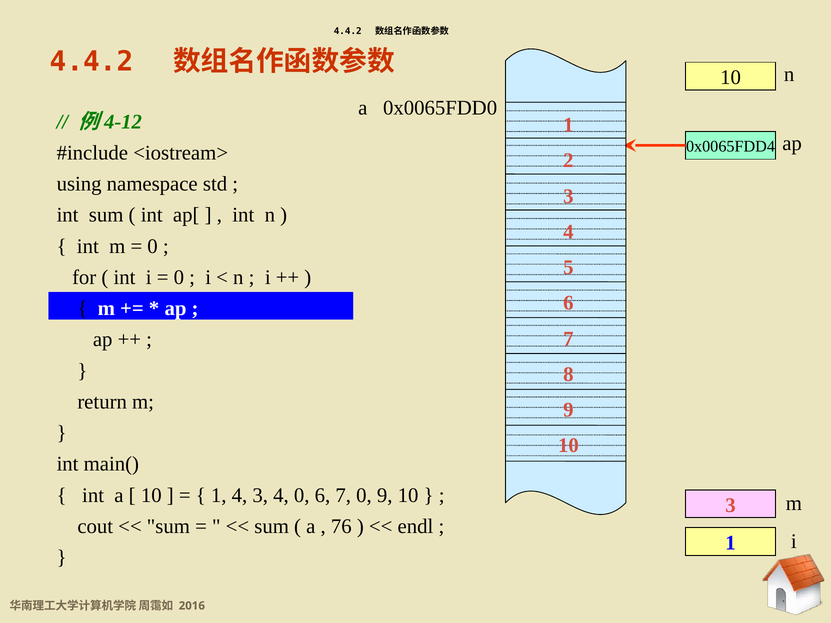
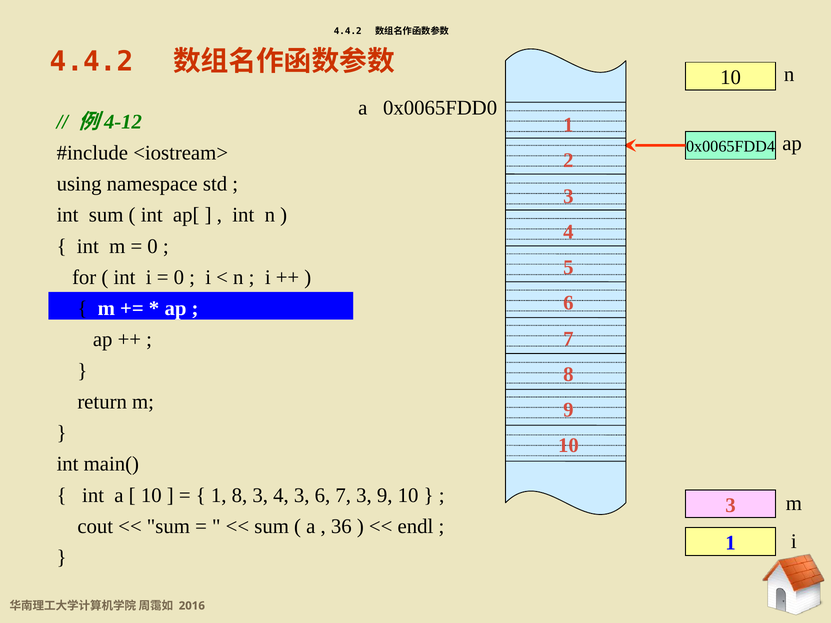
1 4: 4 -> 8
4 0: 0 -> 3
7 0: 0 -> 3
76: 76 -> 36
